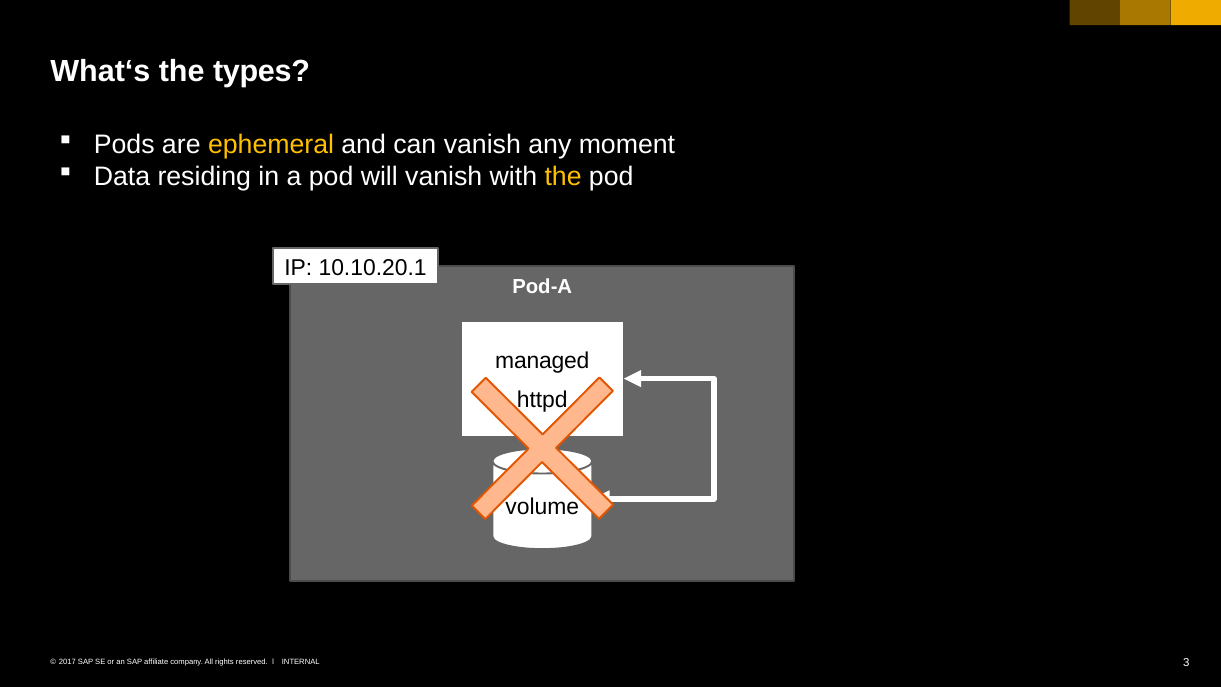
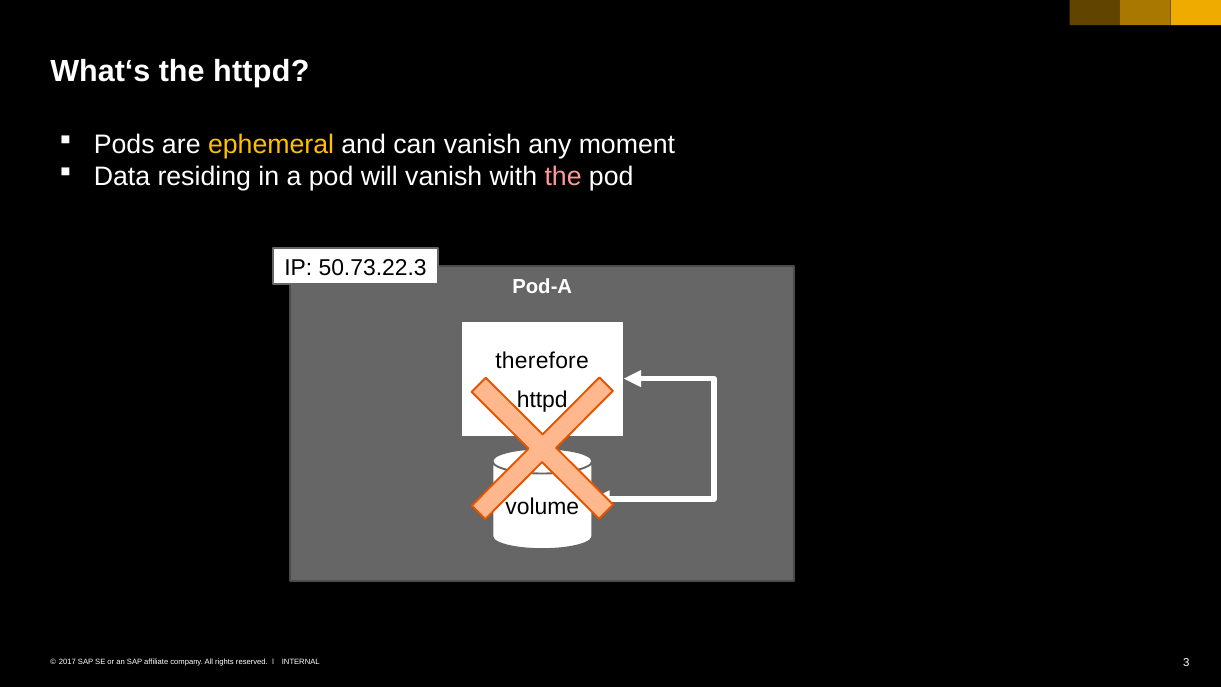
the types: types -> httpd
the at (563, 177) colour: yellow -> pink
10.10.20.1: 10.10.20.1 -> 50.73.22.3
managed: managed -> therefore
